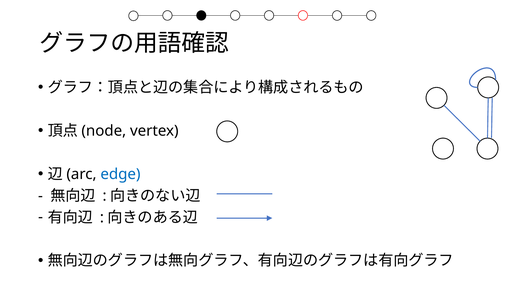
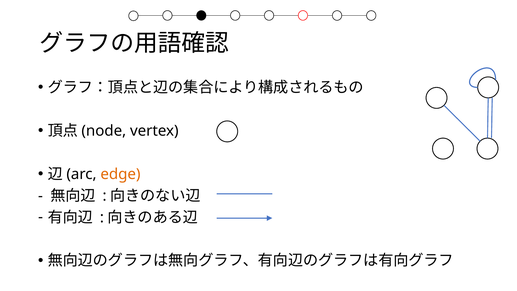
edge colour: blue -> orange
